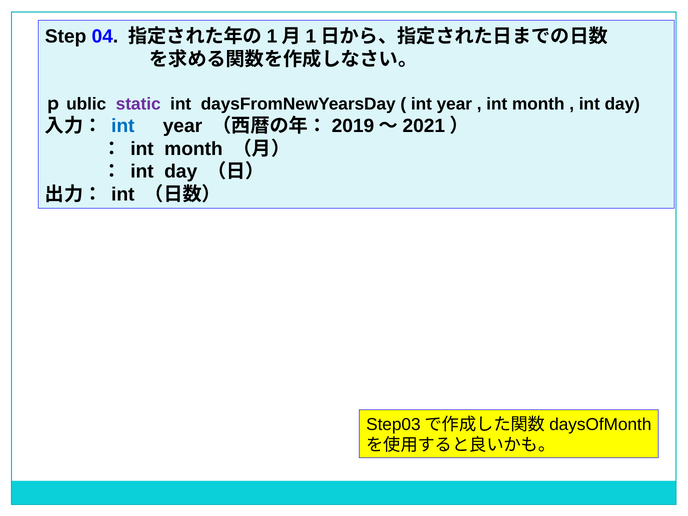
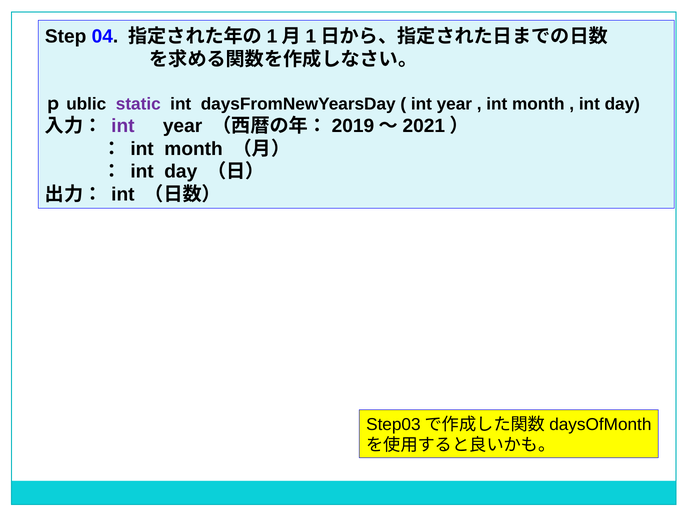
int at (123, 126) colour: blue -> purple
